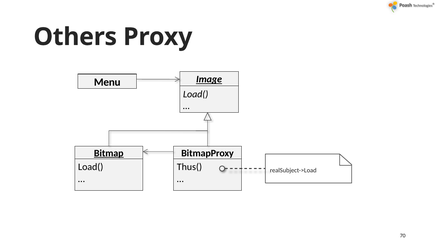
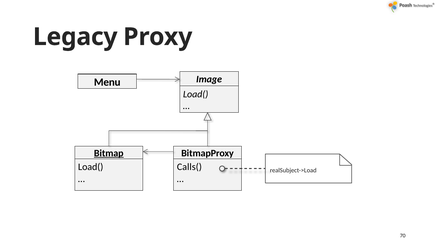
Others: Others -> Legacy
Image underline: present -> none
Thus(: Thus( -> Calls(
